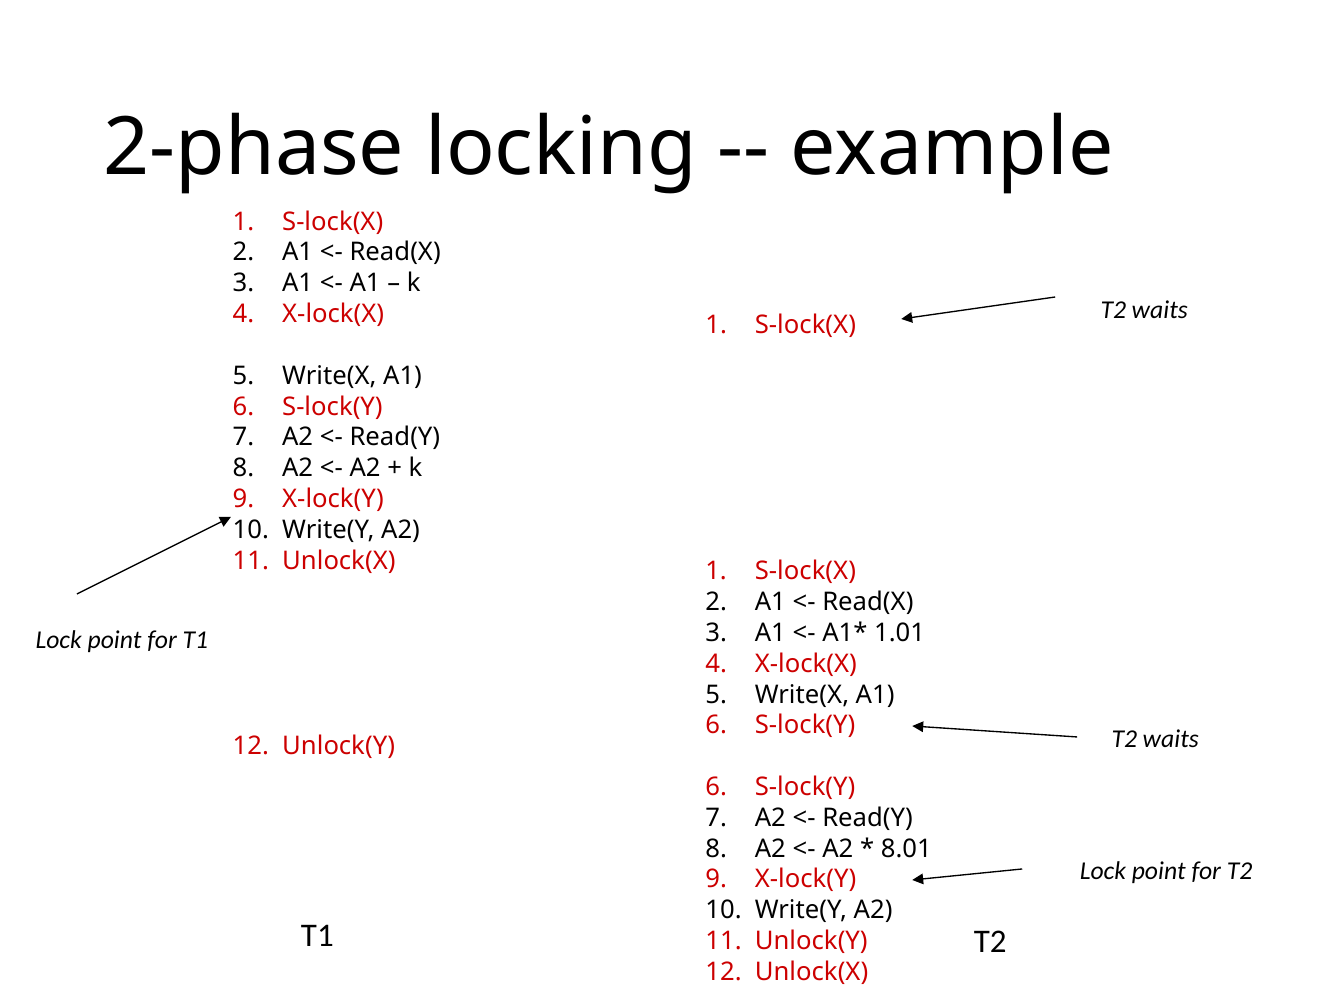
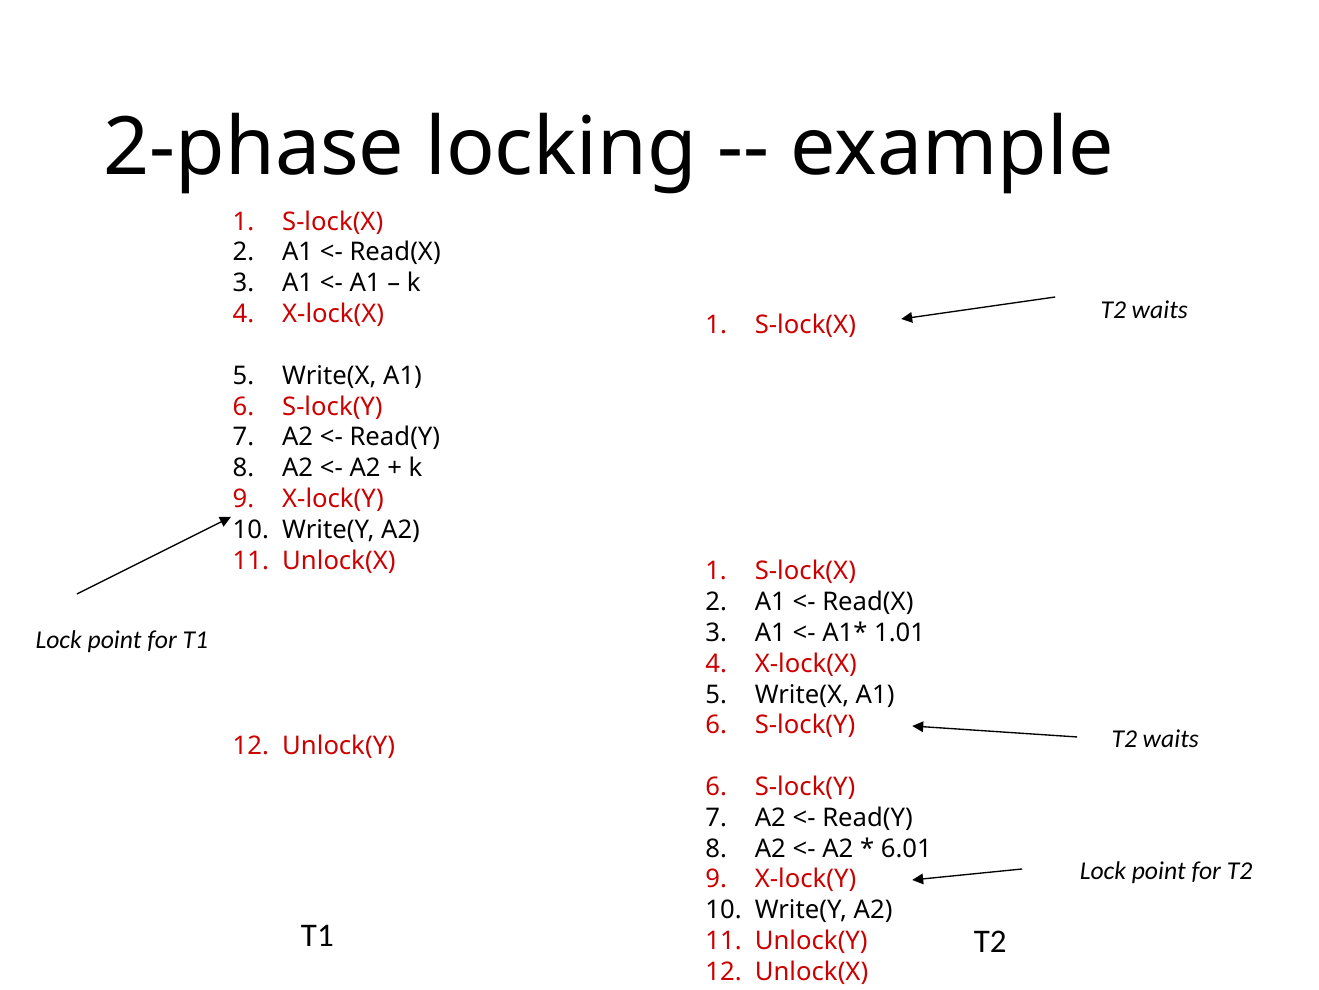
8.01: 8.01 -> 6.01
